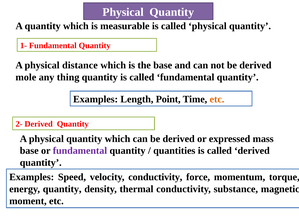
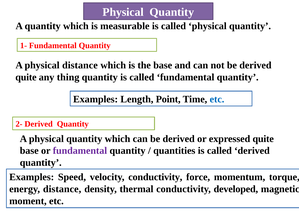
mole at (26, 77): mole -> quite
etc at (217, 99) colour: orange -> blue
expressed mass: mass -> quite
energy quantity: quantity -> distance
substance: substance -> developed
